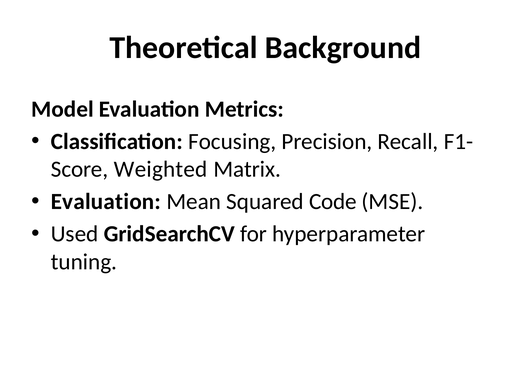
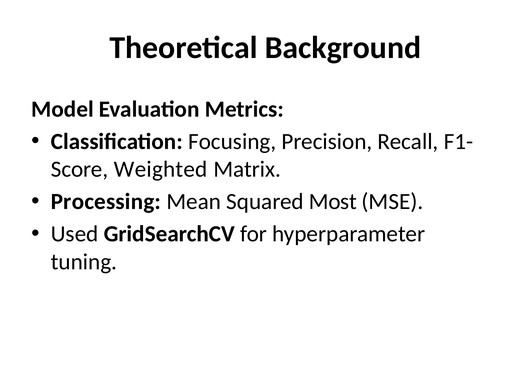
Evaluation at (106, 202): Evaluation -> Processing
Code: Code -> Most
